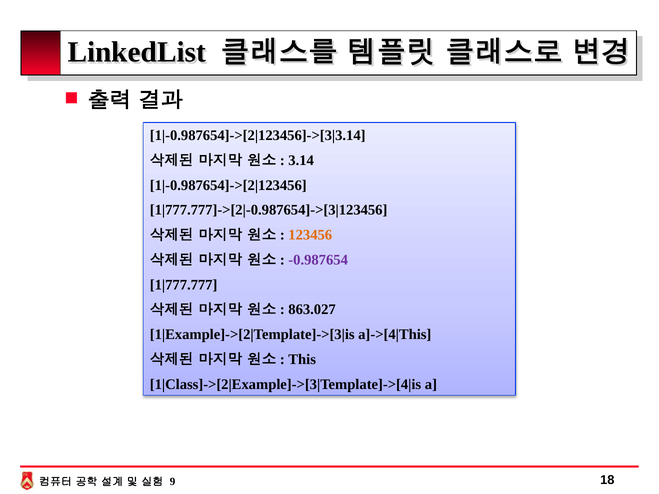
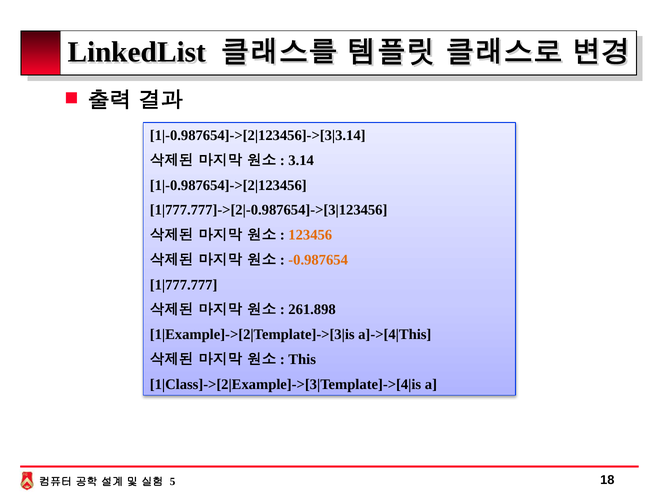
-0.987654 colour: purple -> orange
863.027: 863.027 -> 261.898
9: 9 -> 5
